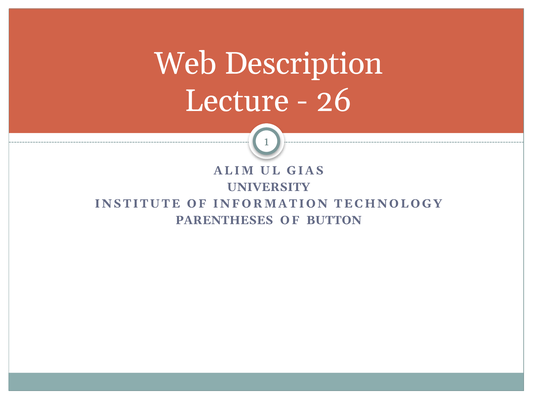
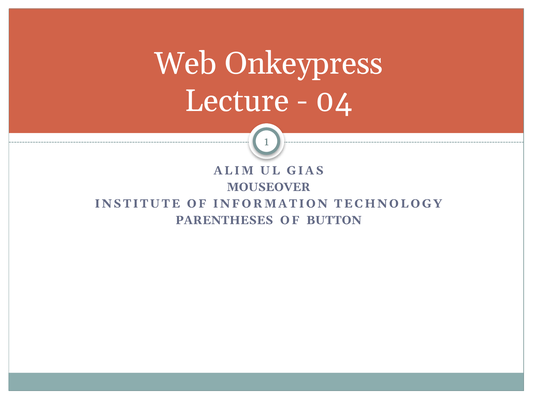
Description: Description -> Onkeypress
26: 26 -> 04
UNIVERSITY: UNIVERSITY -> MOUSEOVER
